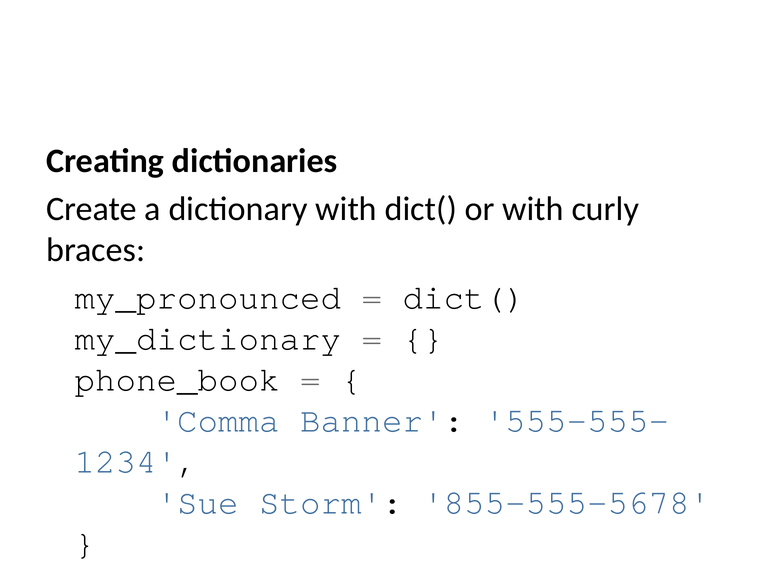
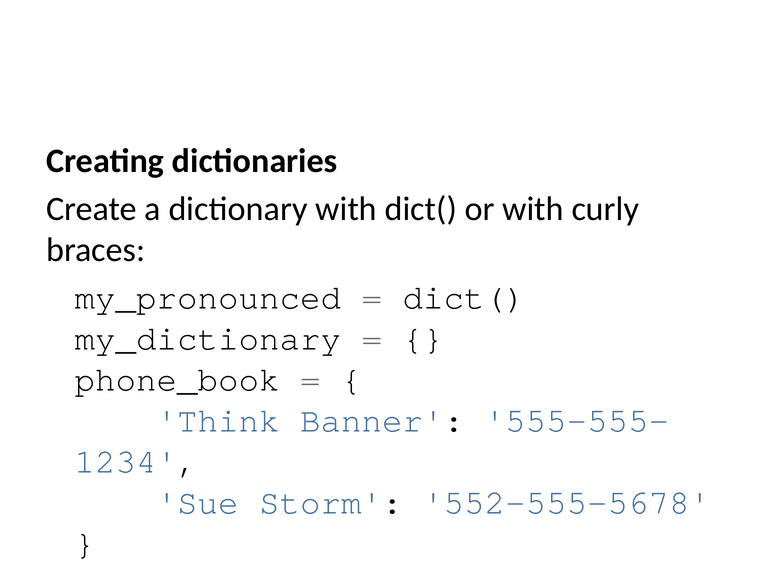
Comma: Comma -> Think
855-555-5678: 855-555-5678 -> 552-555-5678
